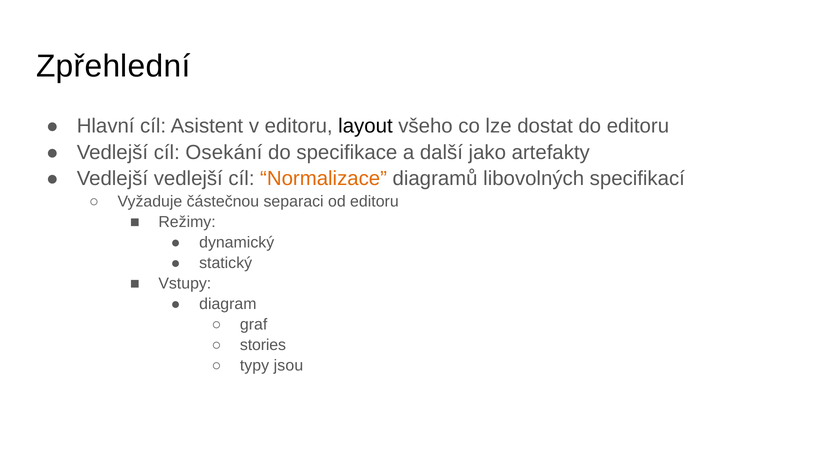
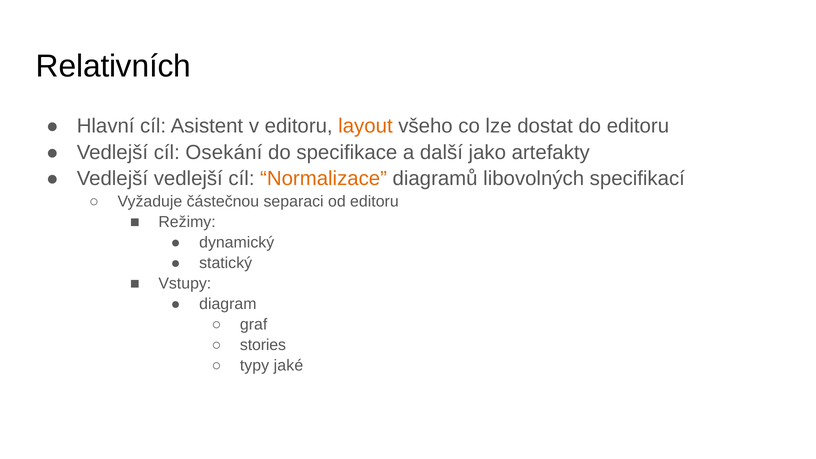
Zpřehlední: Zpřehlední -> Relativních
layout colour: black -> orange
jsou: jsou -> jaké
